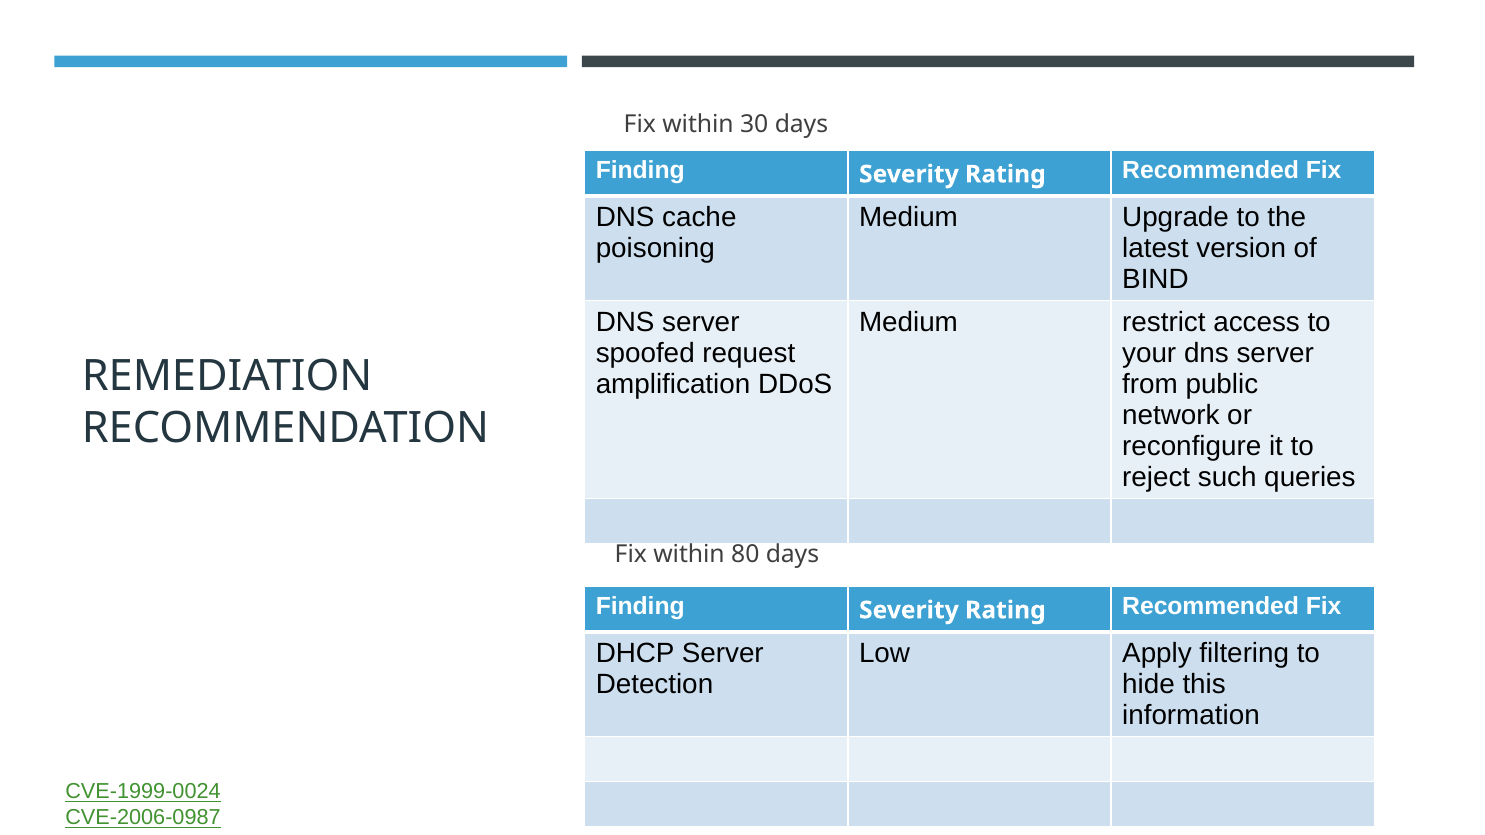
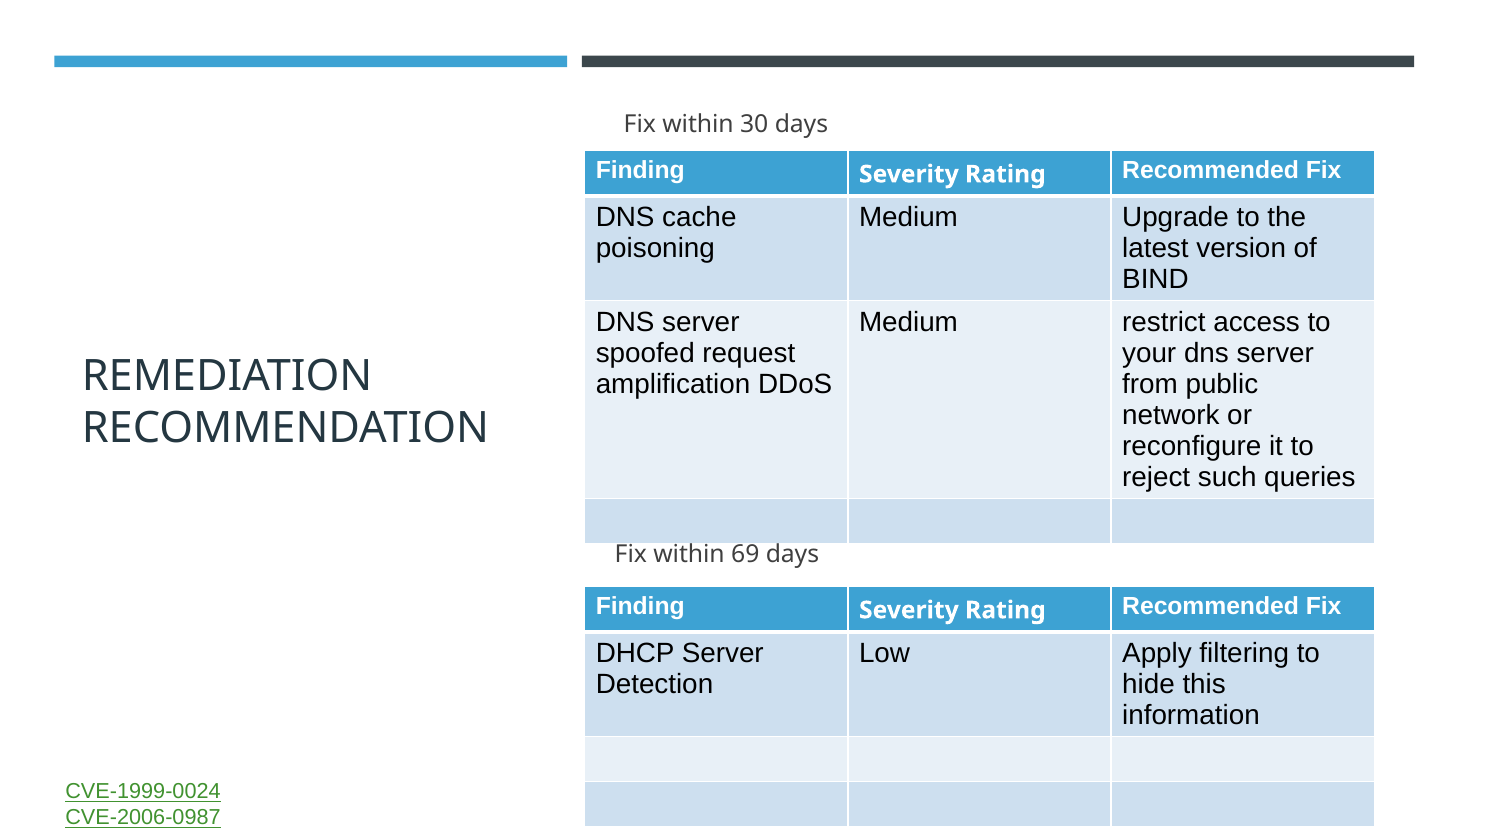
80: 80 -> 69
